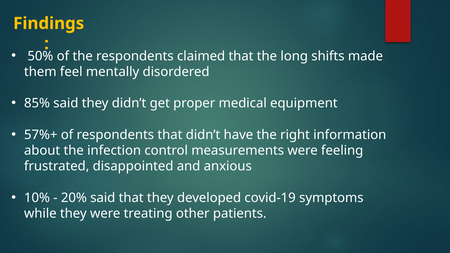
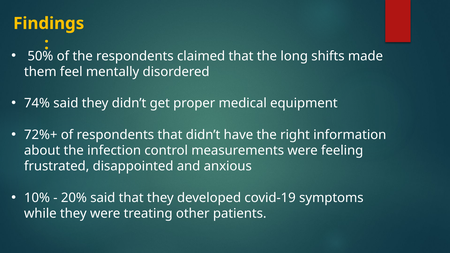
85%: 85% -> 74%
57%+: 57%+ -> 72%+
